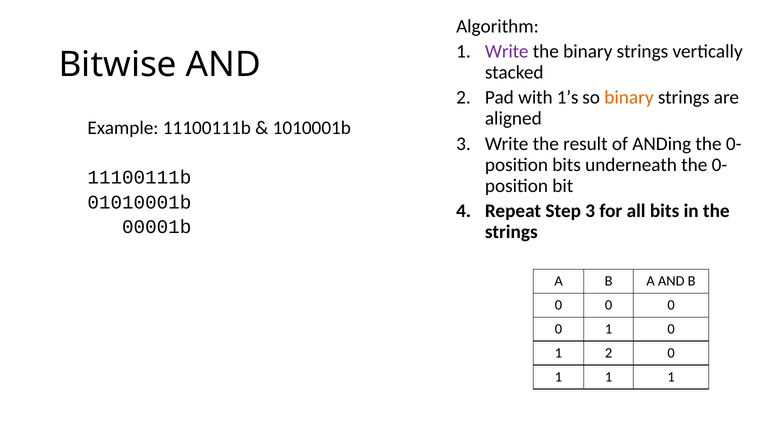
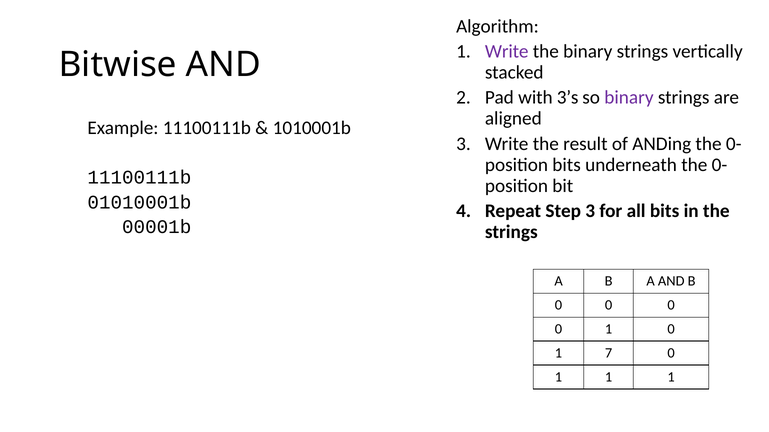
1’s: 1’s -> 3’s
binary at (629, 98) colour: orange -> purple
1 2: 2 -> 7
